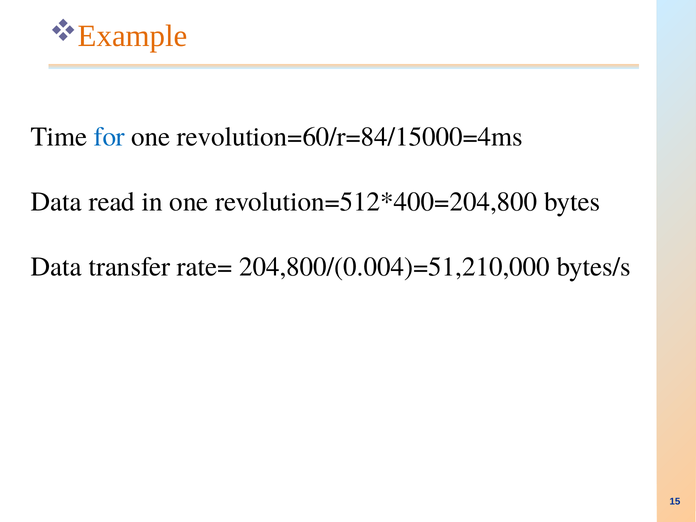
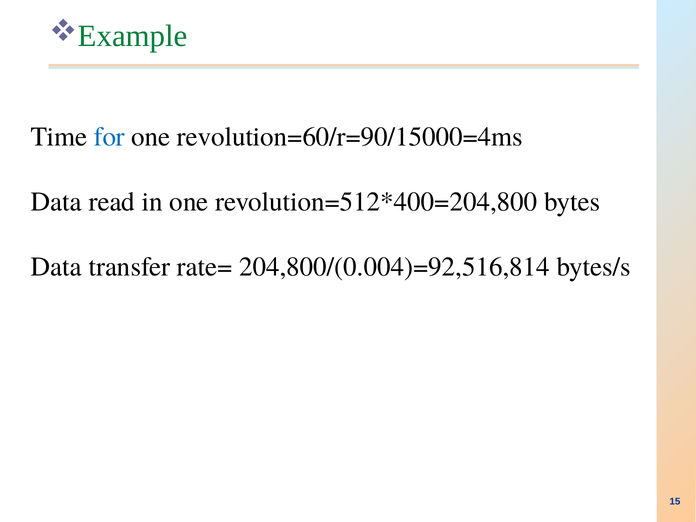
Example colour: orange -> green
revolution=60/r=84/15000=4ms: revolution=60/r=84/15000=4ms -> revolution=60/r=90/15000=4ms
204,800/(0.004)=51,210,000: 204,800/(0.004)=51,210,000 -> 204,800/(0.004)=92,516,814
